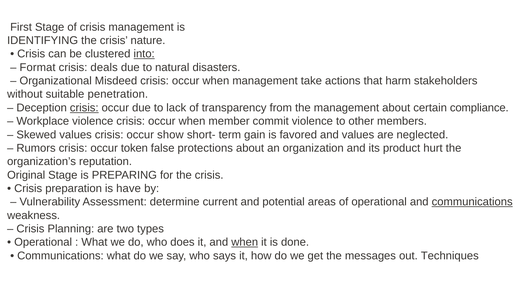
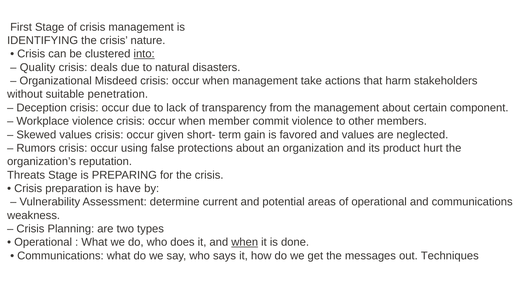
Format: Format -> Quality
crisis at (84, 108) underline: present -> none
compliance: compliance -> component
show: show -> given
token: token -> using
Original: Original -> Threats
communications at (472, 202) underline: present -> none
